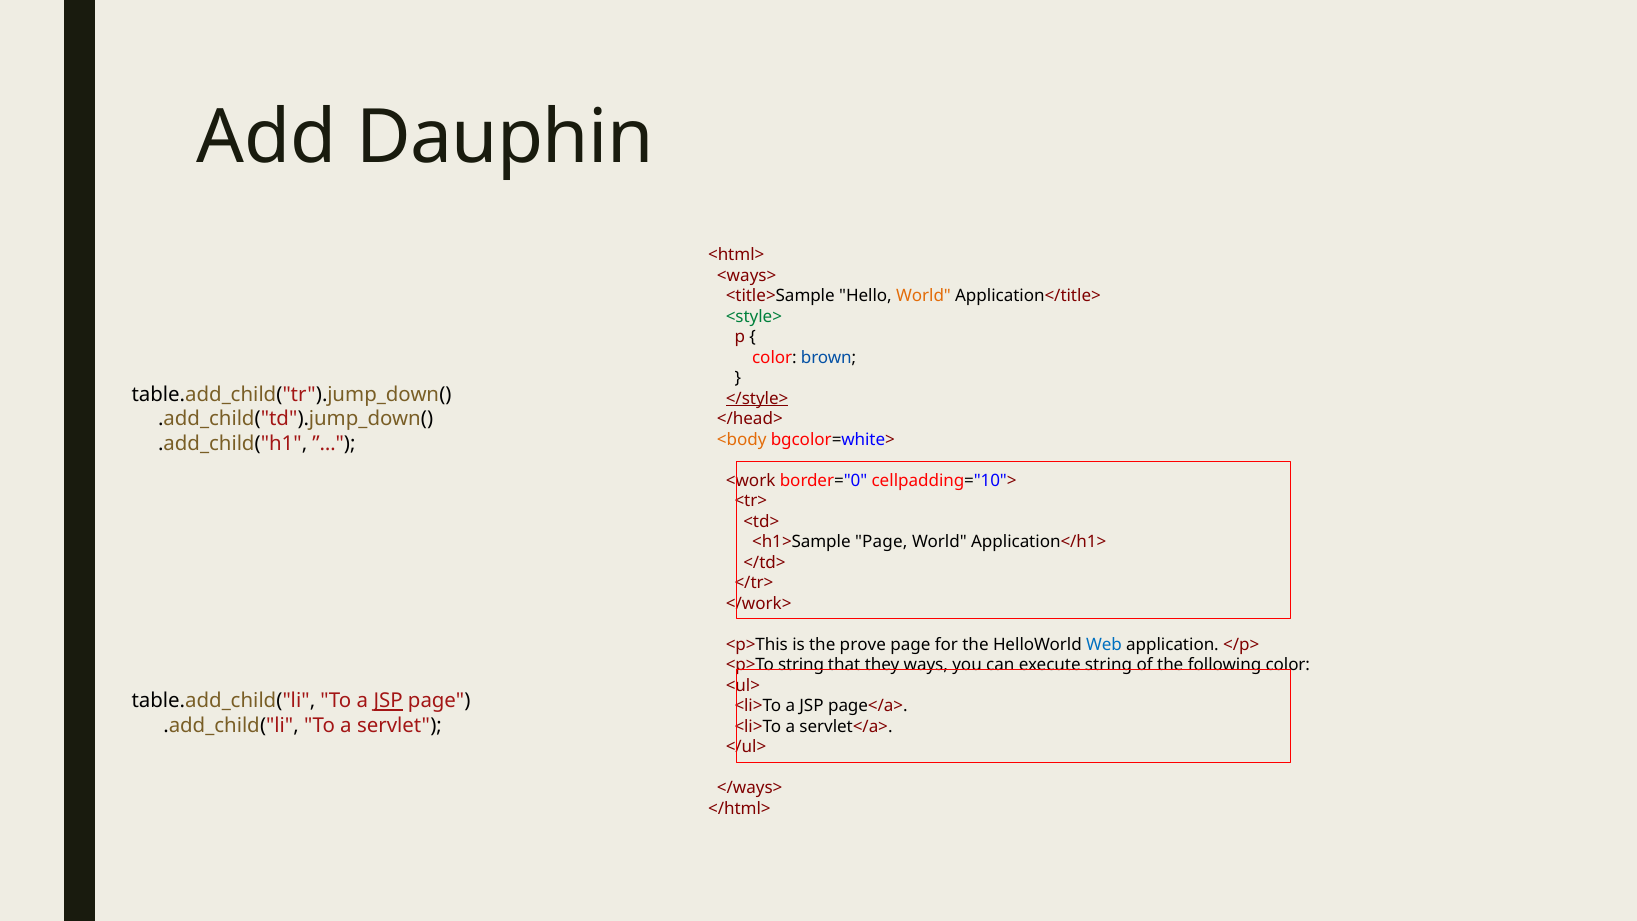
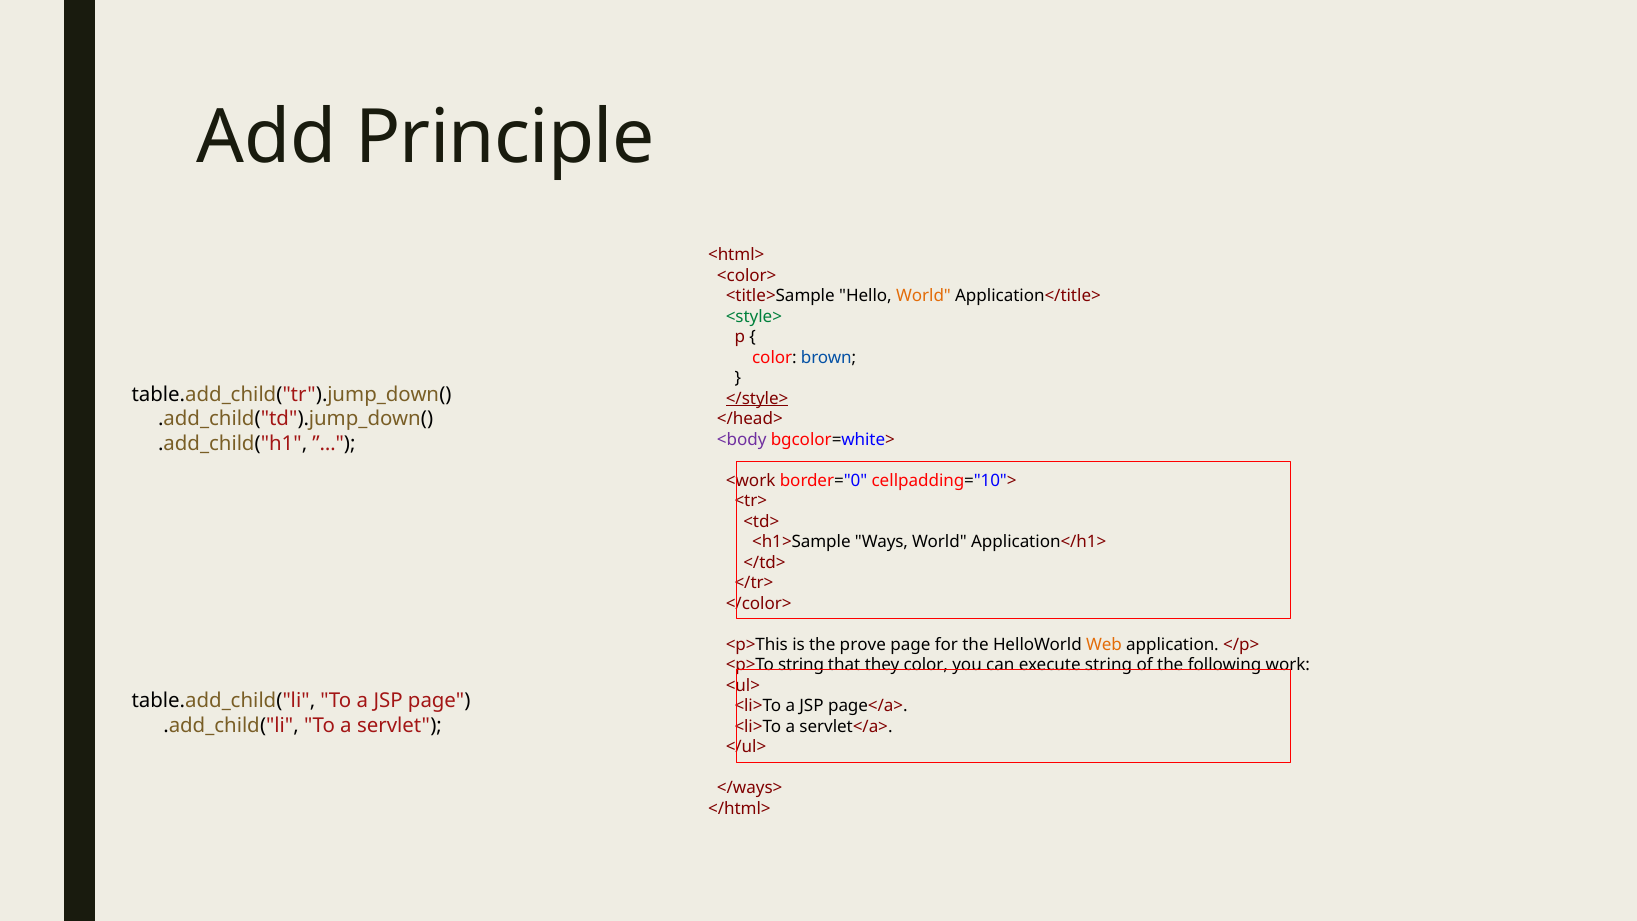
Dauphin: Dauphin -> Principle
<ways>: <ways> -> <color>
<body colour: orange -> purple
<h1>Sample Page: Page -> Ways
</work>: </work> -> </color>
Web colour: blue -> orange
they ways: ways -> color
following color: color -> work
JSP at (388, 701) underline: present -> none
